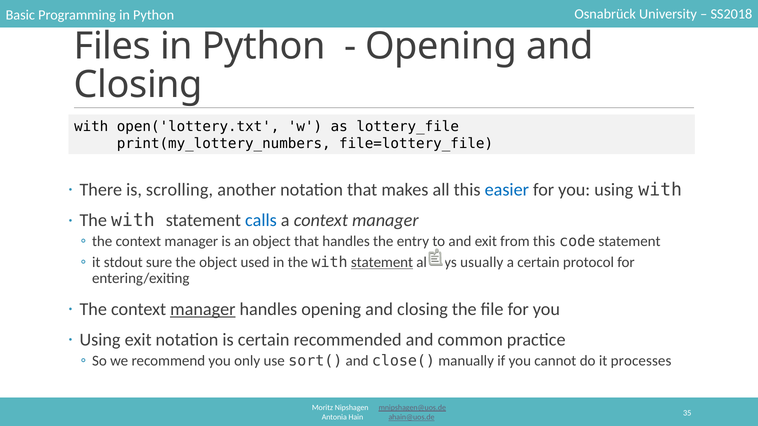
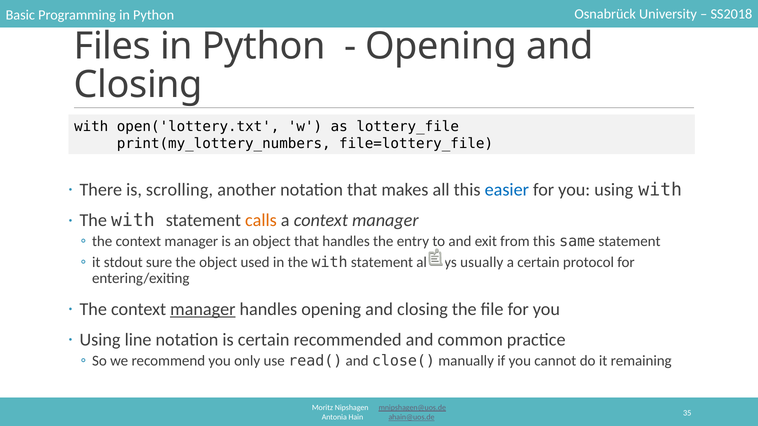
calls colour: blue -> orange
code: code -> same
statement at (382, 263) underline: present -> none
Using exit: exit -> line
sort(: sort( -> read(
processes: processes -> remaining
